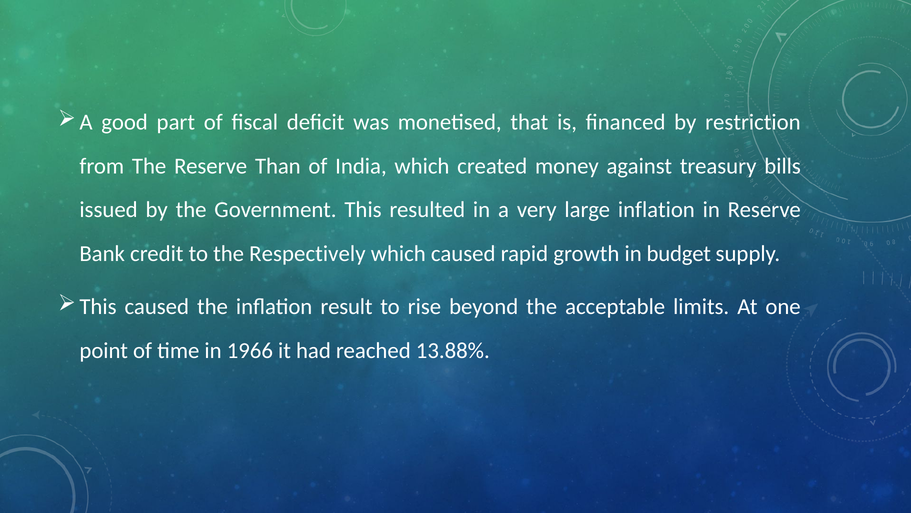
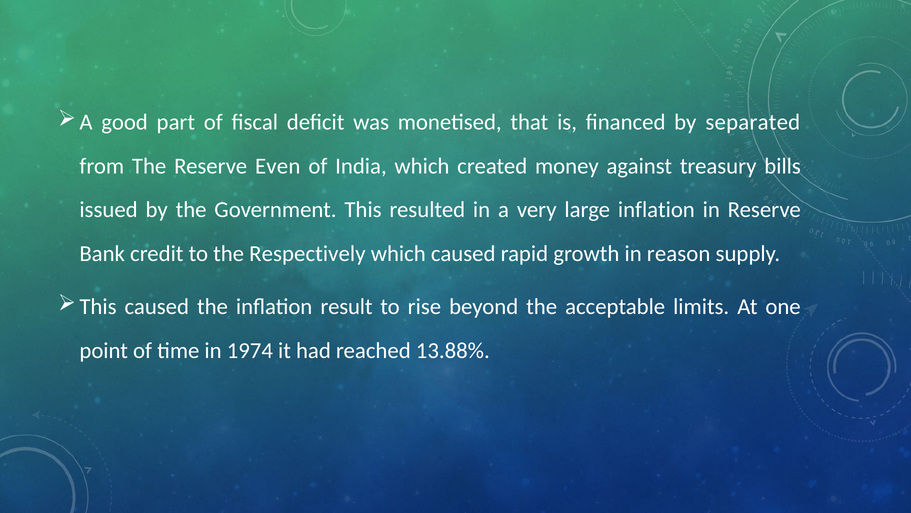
restriction: restriction -> separated
Than: Than -> Even
budget: budget -> reason
1966: 1966 -> 1974
